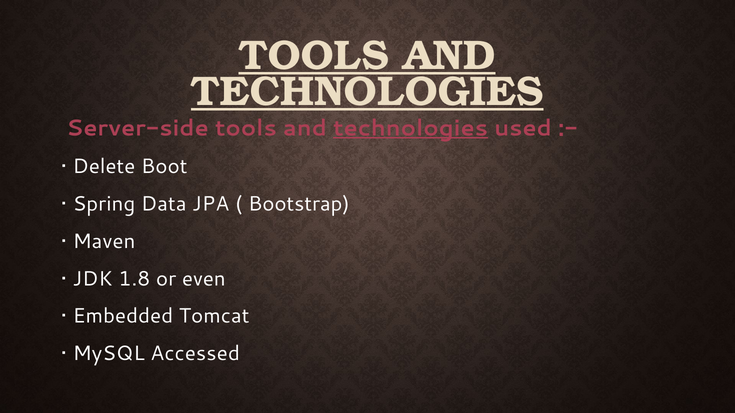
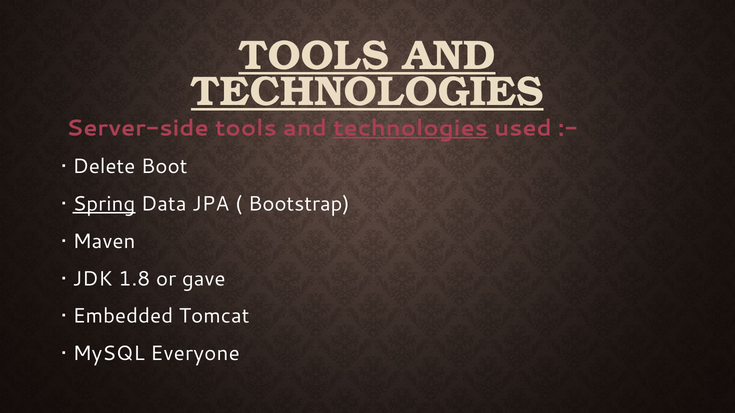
Spring underline: none -> present
even: even -> gave
Accessed: Accessed -> Everyone
